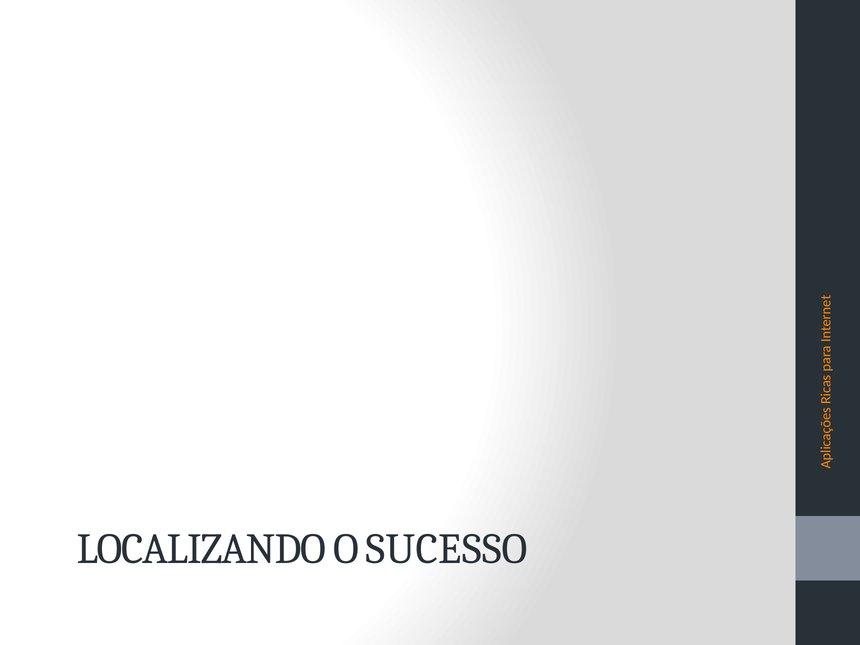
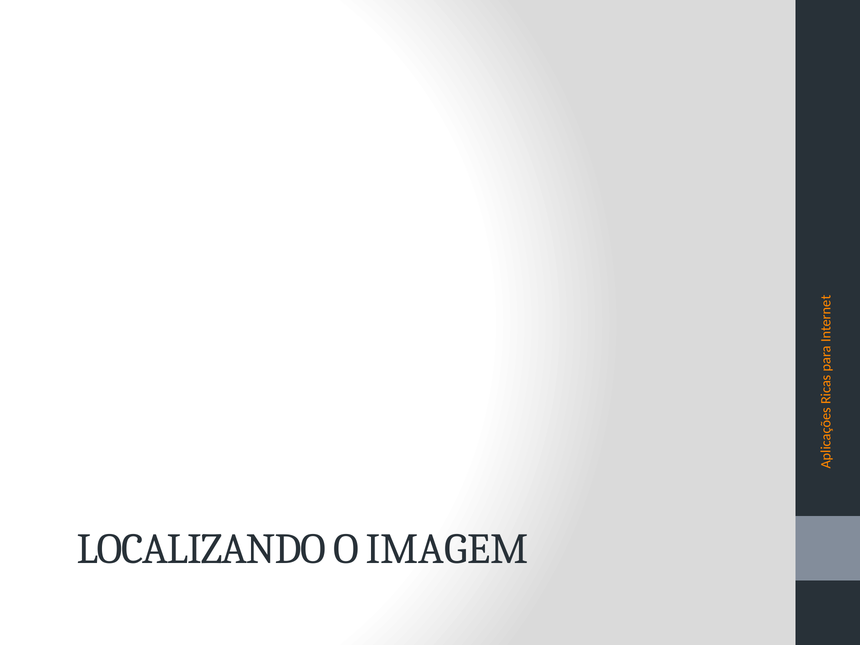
SUCESSO: SUCESSO -> IMAGEM
